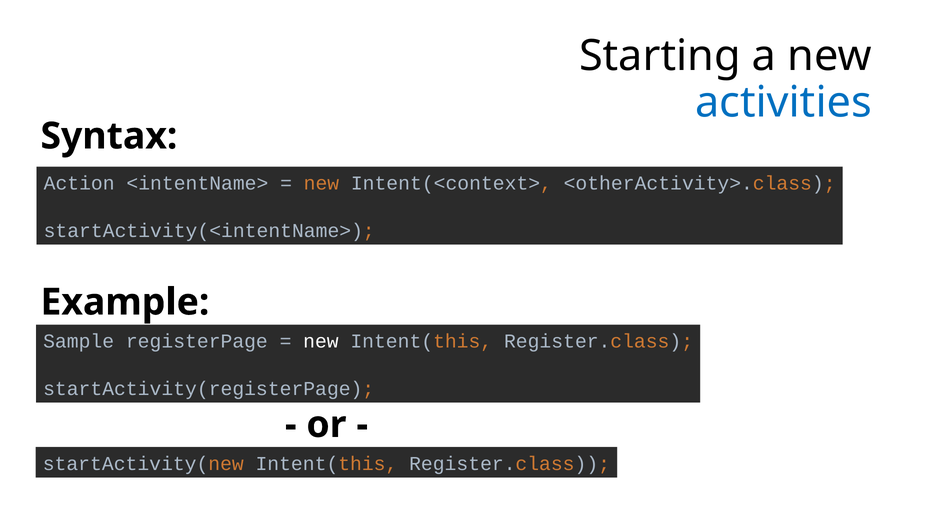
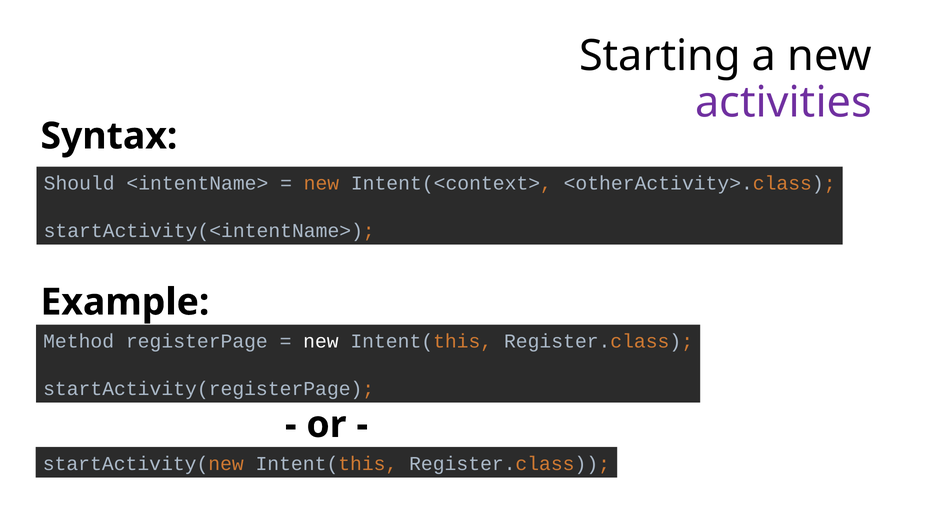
activities colour: blue -> purple
Action: Action -> Should
Sample: Sample -> Method
